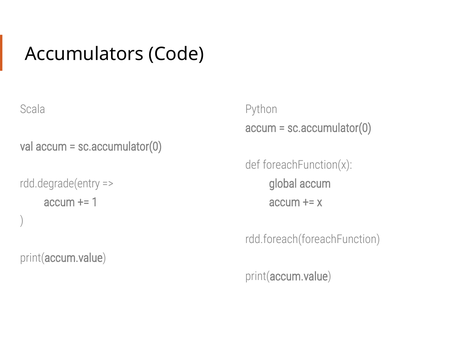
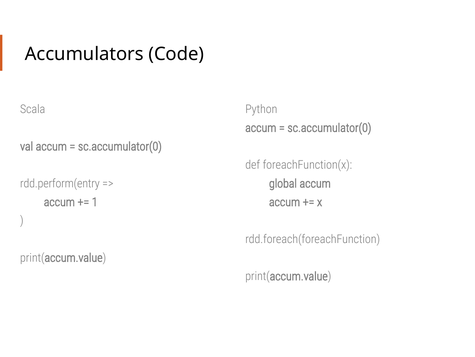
rdd.degrade(entry: rdd.degrade(entry -> rdd.perform(entry
